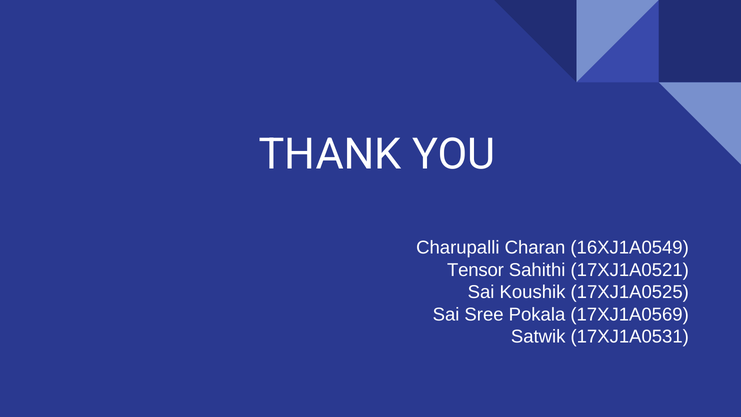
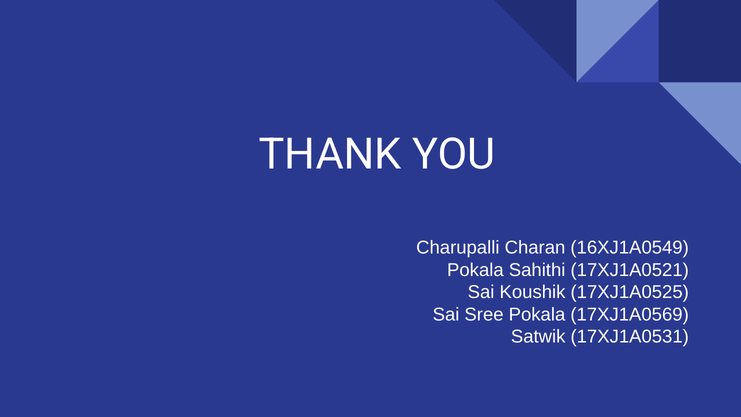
Tensor at (476, 270): Tensor -> Pokala
